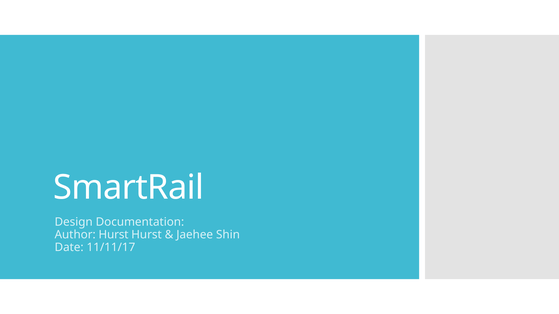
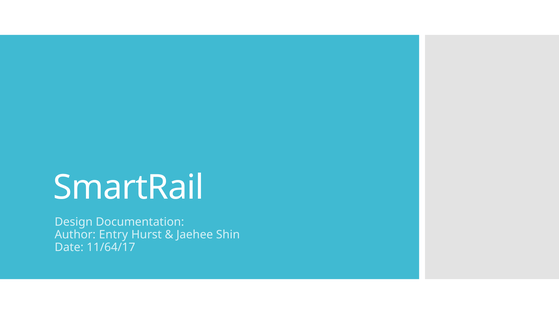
Author Hurst: Hurst -> Entry
11/11/17: 11/11/17 -> 11/64/17
